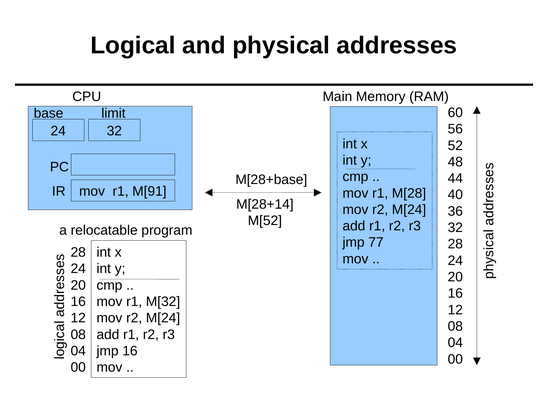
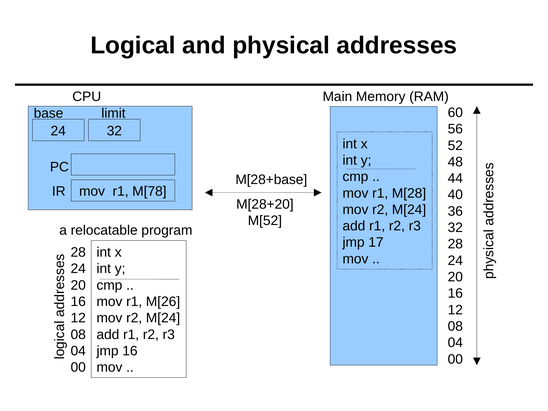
M[91: M[91 -> M[78
M[28+14: M[28+14 -> M[28+20
77: 77 -> 17
M[32: M[32 -> M[26
